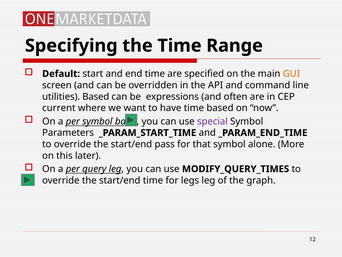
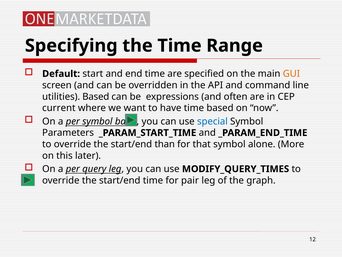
special colour: purple -> blue
pass: pass -> than
legs: legs -> pair
